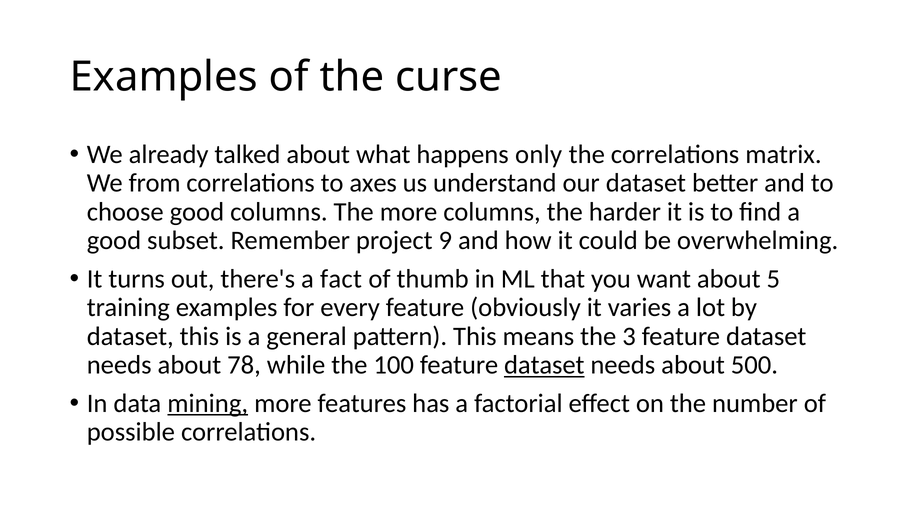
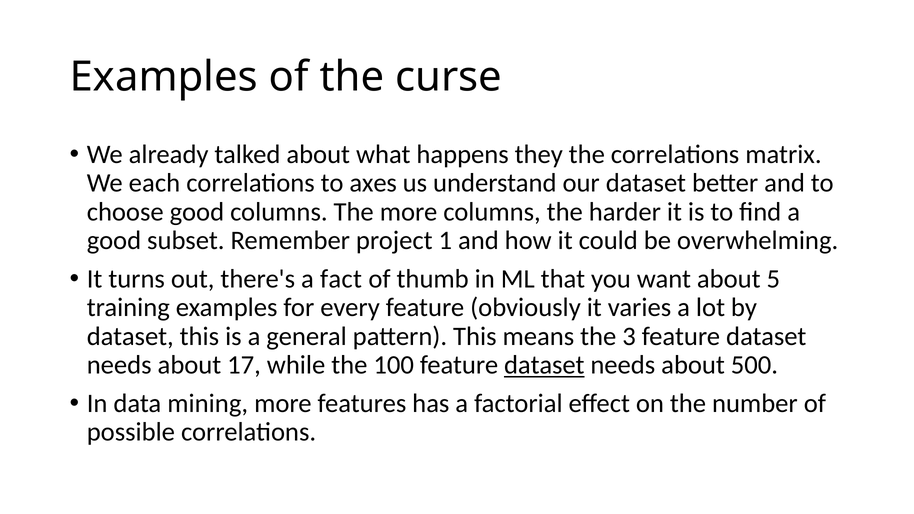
only: only -> they
from: from -> each
9: 9 -> 1
78: 78 -> 17
mining underline: present -> none
